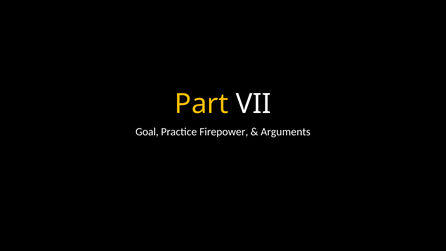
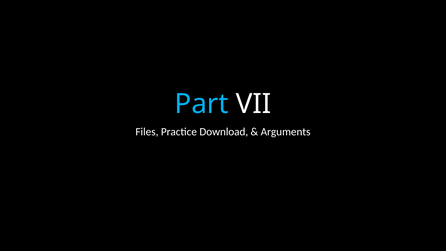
Part colour: yellow -> light blue
Goal: Goal -> Files
Firepower: Firepower -> Download
